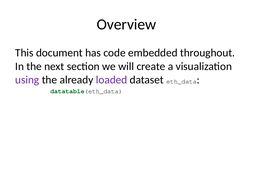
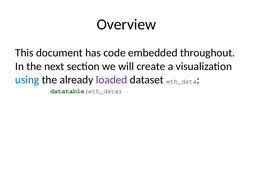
using colour: purple -> blue
